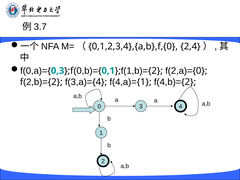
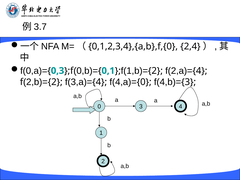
0 at (200, 71): 0 -> 4
1 at (144, 82): 1 -> 0
2 at (189, 82): 2 -> 3
